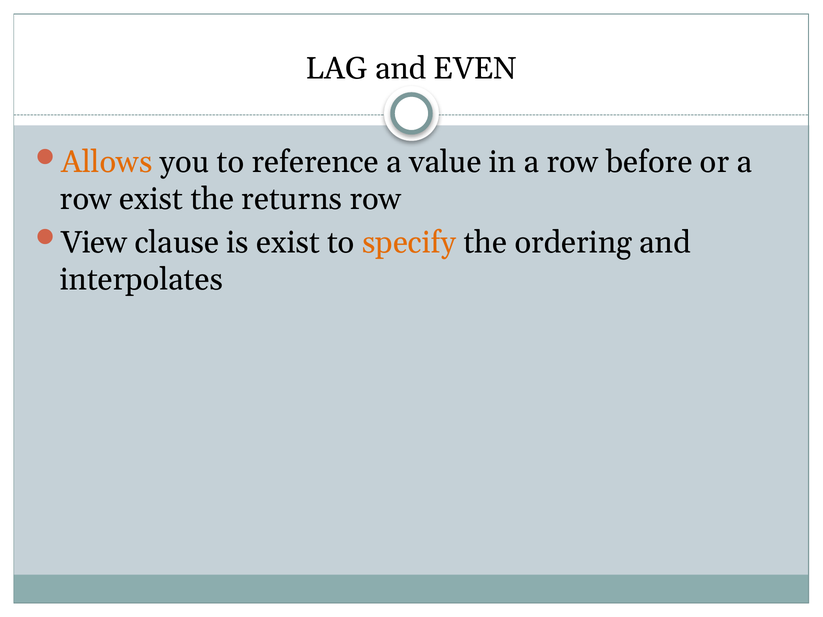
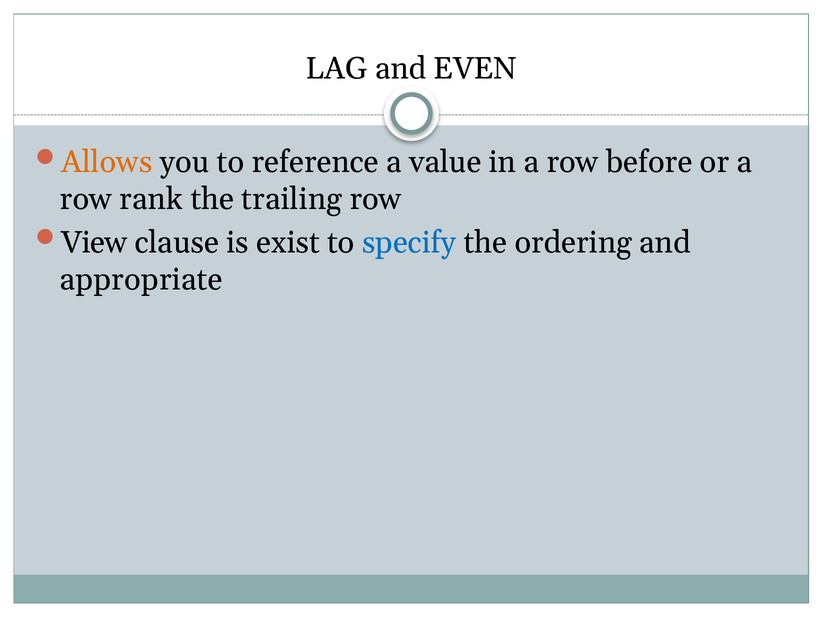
row exist: exist -> rank
returns: returns -> trailing
specify colour: orange -> blue
interpolates: interpolates -> appropriate
